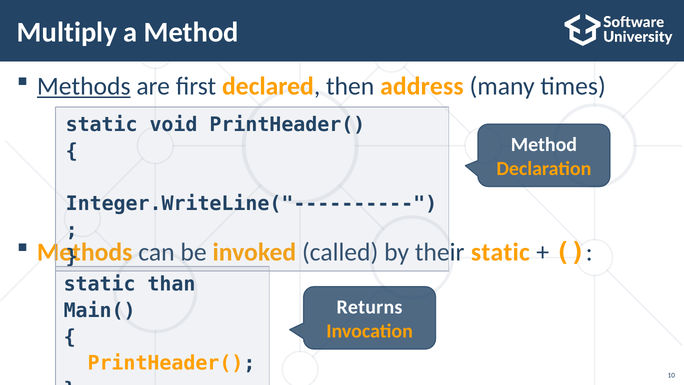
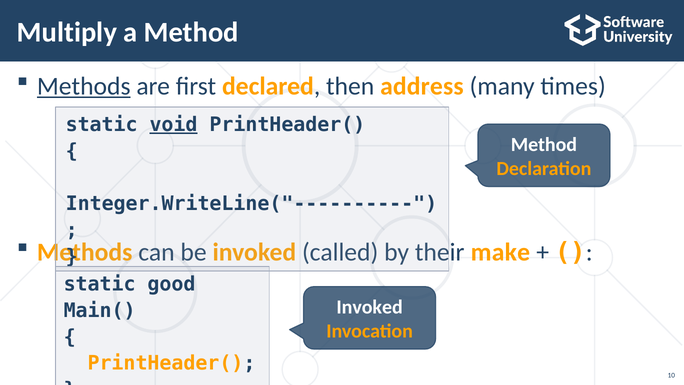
void underline: none -> present
static at (500, 252): static -> make
than: than -> good
Returns at (369, 307): Returns -> Invoked
